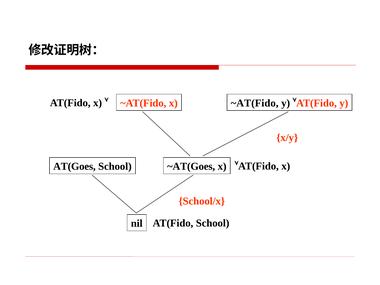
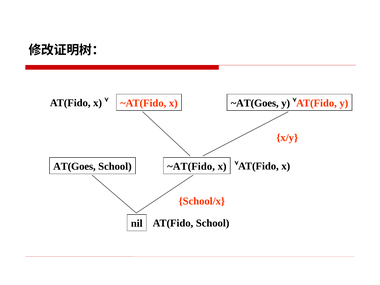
x ~AT(Fido: ~AT(Fido -> ~AT(Goes
~AT(Goes at (191, 166): ~AT(Goes -> ~AT(Fido
